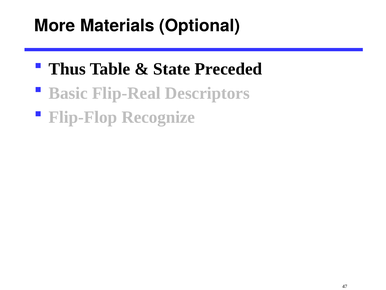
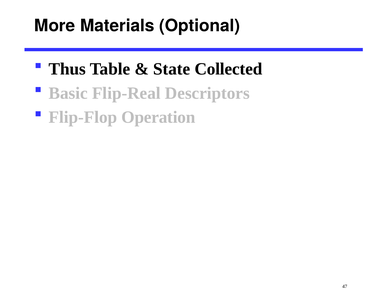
Preceded: Preceded -> Collected
Recognize: Recognize -> Operation
